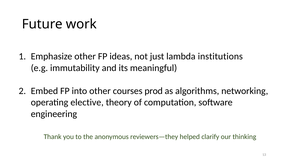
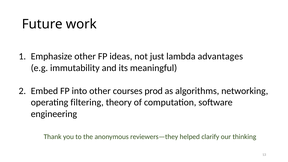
institutions: institutions -> advantages
elective: elective -> filtering
